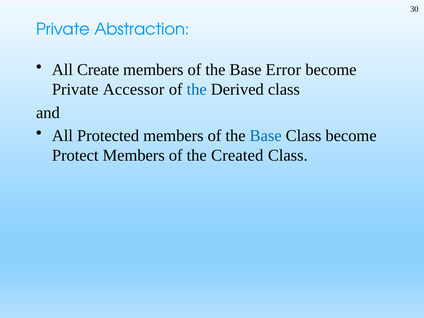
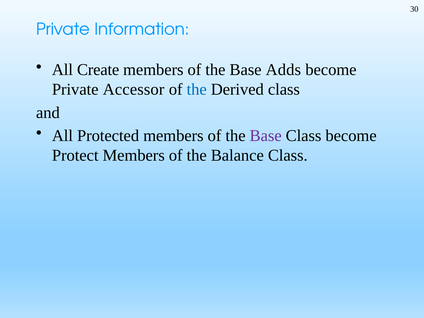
Abstraction: Abstraction -> Information
Error: Error -> Adds
Base at (266, 136) colour: blue -> purple
Created: Created -> Balance
